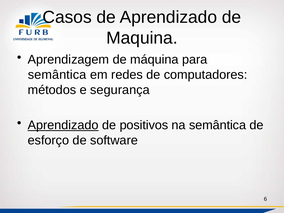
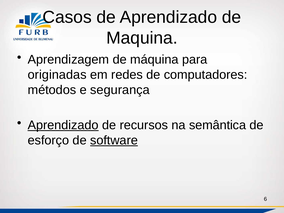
semântica at (57, 75): semântica -> originadas
positivos: positivos -> recursos
software underline: none -> present
